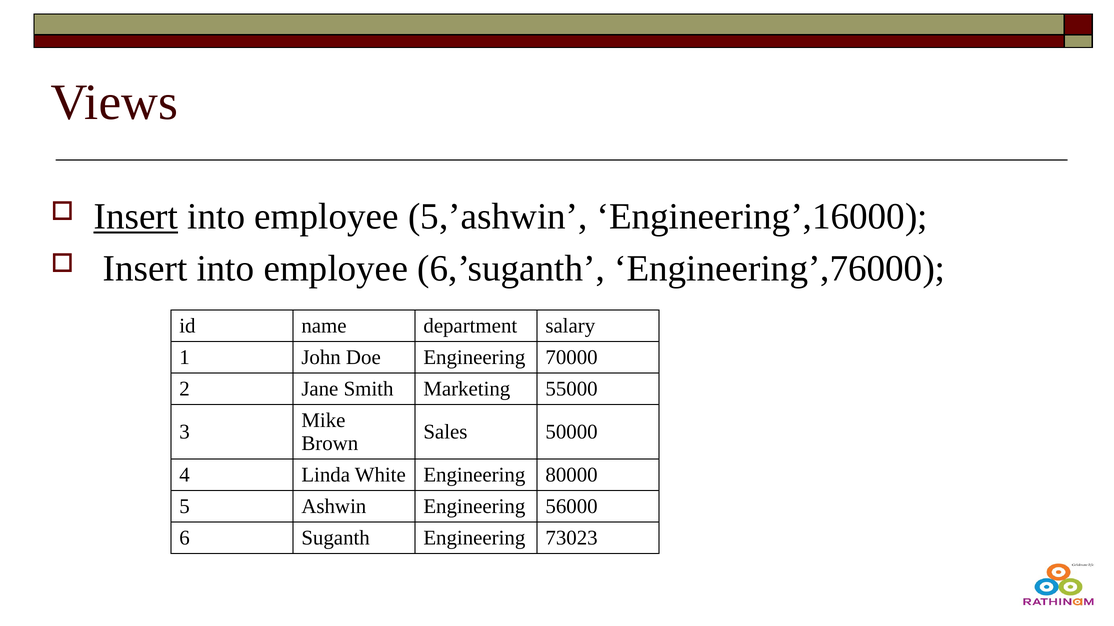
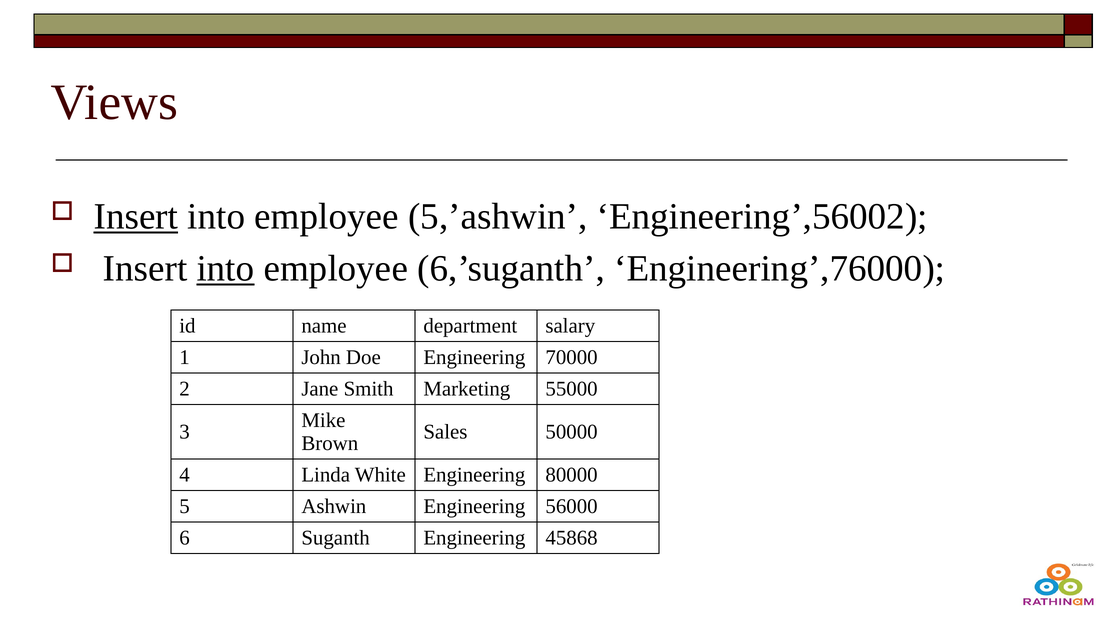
Engineering’,16000: Engineering’,16000 -> Engineering’,56002
into at (225, 269) underline: none -> present
73023: 73023 -> 45868
